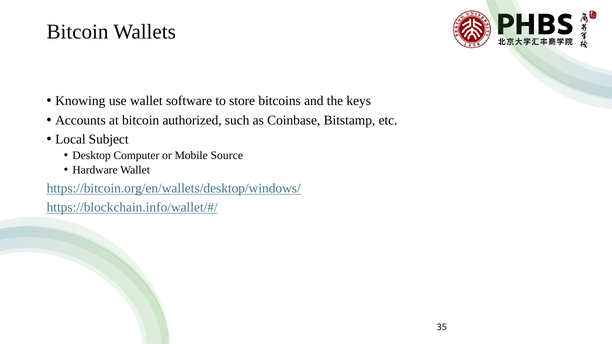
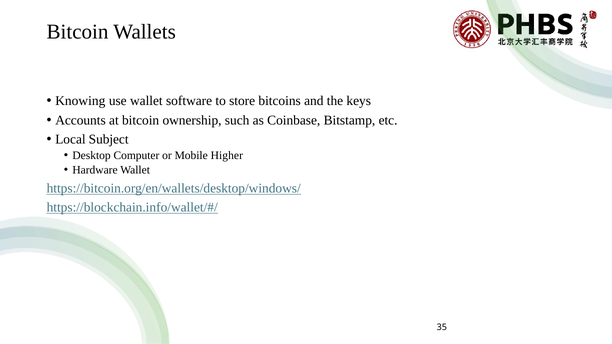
authorized: authorized -> ownership
Source: Source -> Higher
